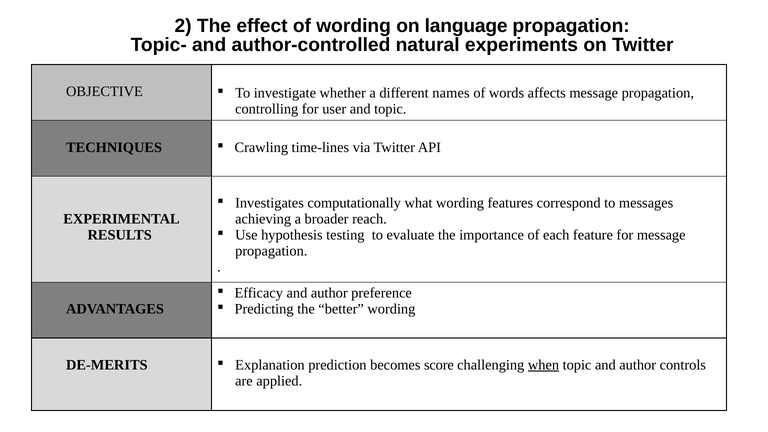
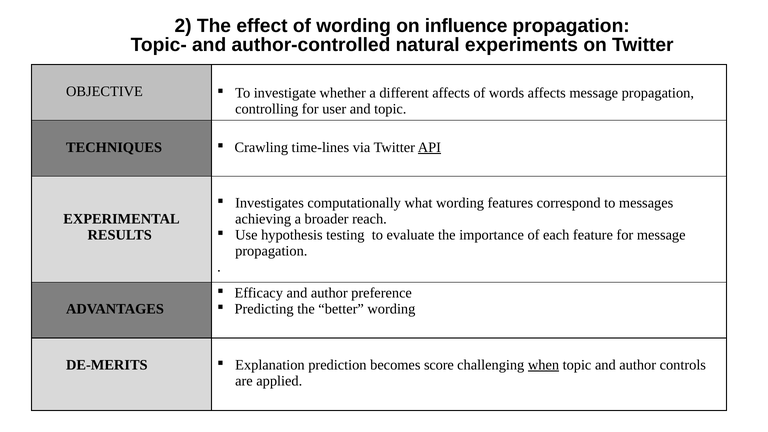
language: language -> influence
different names: names -> affects
API underline: none -> present
